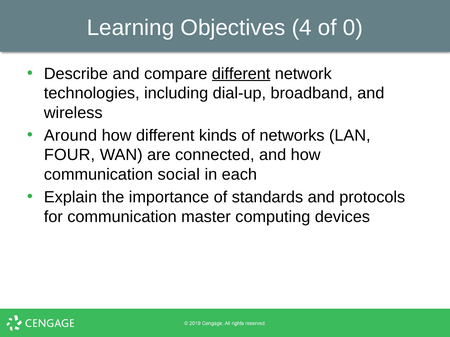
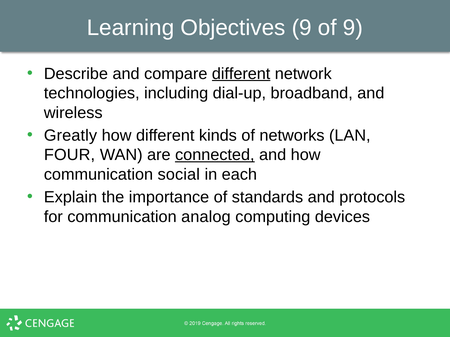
Objectives 4: 4 -> 9
of 0: 0 -> 9
Around: Around -> Greatly
connected underline: none -> present
master: master -> analog
